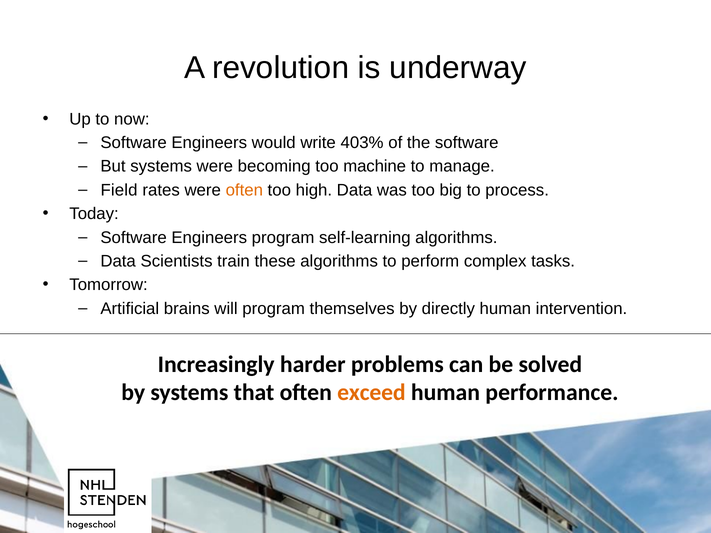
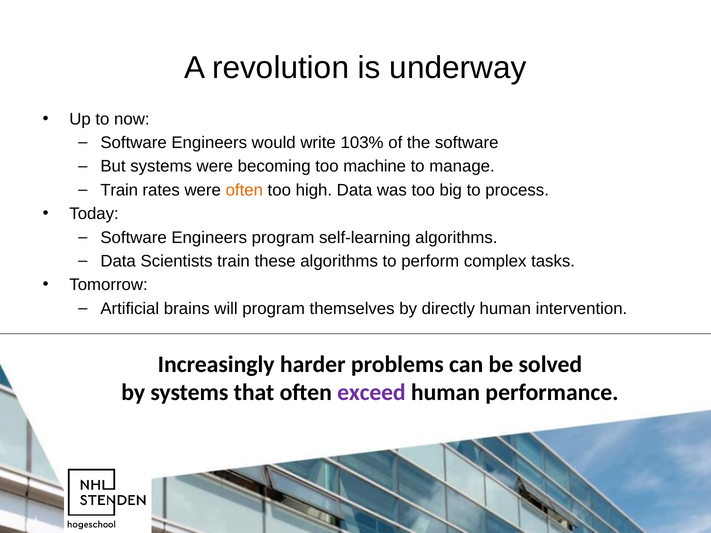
403%: 403% -> 103%
Field at (119, 190): Field -> Train
exceed colour: orange -> purple
